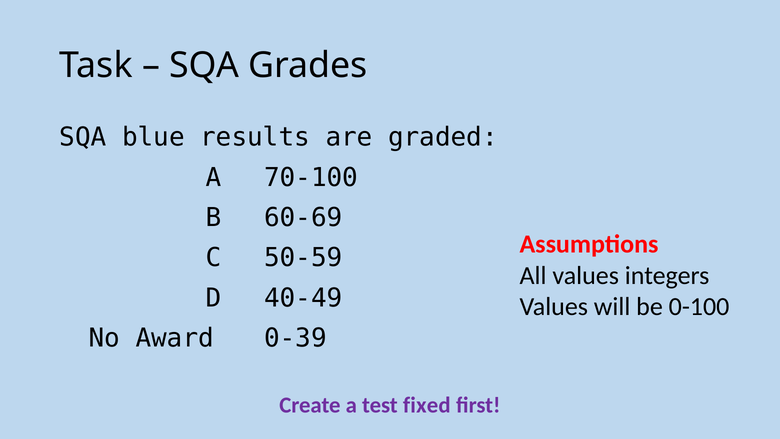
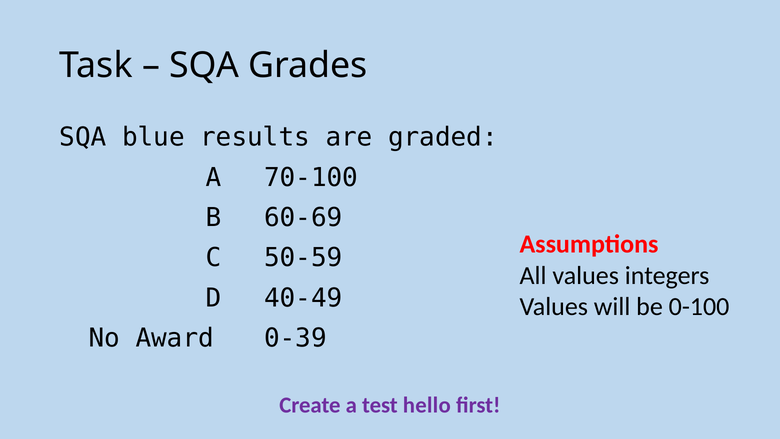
fixed: fixed -> hello
